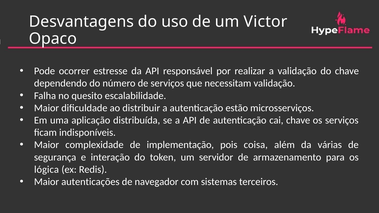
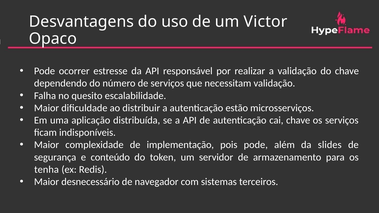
pois coisa: coisa -> pode
várias: várias -> slides
interação: interação -> conteúdo
lógica: lógica -> tenha
autenticações: autenticações -> desnecessário
